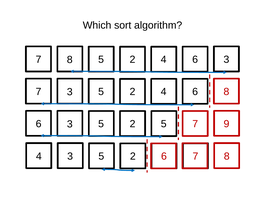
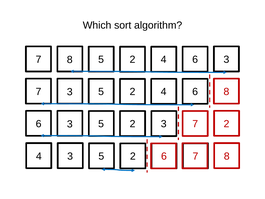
2 5: 5 -> 3
7 9: 9 -> 2
